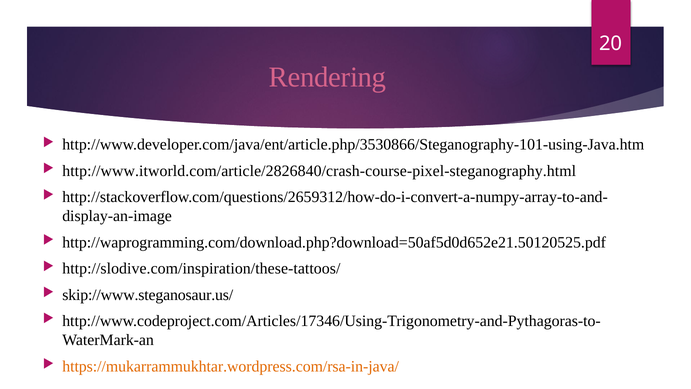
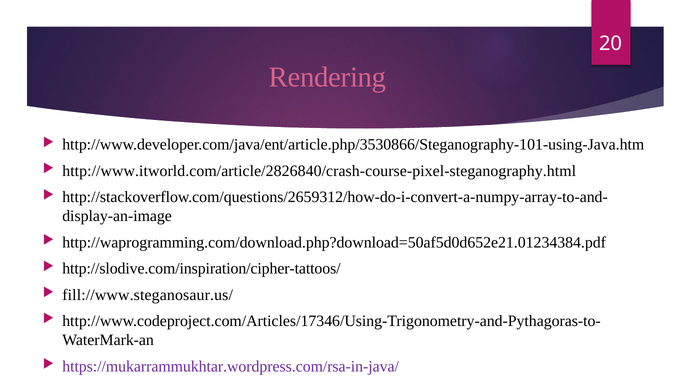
http://waprogramming.com/download.php?download=50af5d0d652e21.50120525.pdf: http://waprogramming.com/download.php?download=50af5d0d652e21.50120525.pdf -> http://waprogramming.com/download.php?download=50af5d0d652e21.01234384.pdf
http://slodive.com/inspiration/these-tattoos/: http://slodive.com/inspiration/these-tattoos/ -> http://slodive.com/inspiration/cipher-tattoos/
skip://www.steganosaur.us/: skip://www.steganosaur.us/ -> fill://www.steganosaur.us/
https://mukarrammukhtar.wordpress.com/rsa-in-java/ colour: orange -> purple
